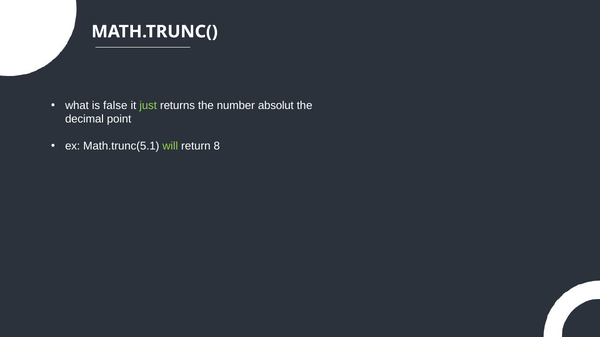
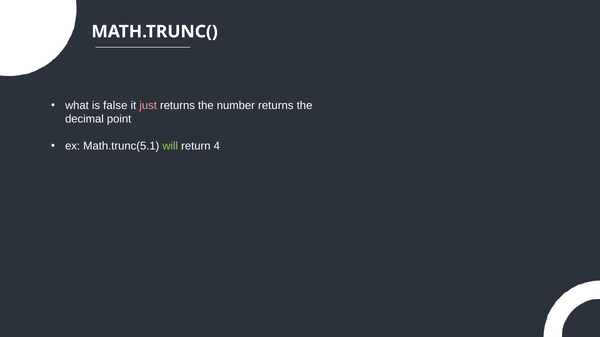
just colour: light green -> pink
number absolut: absolut -> returns
8: 8 -> 4
